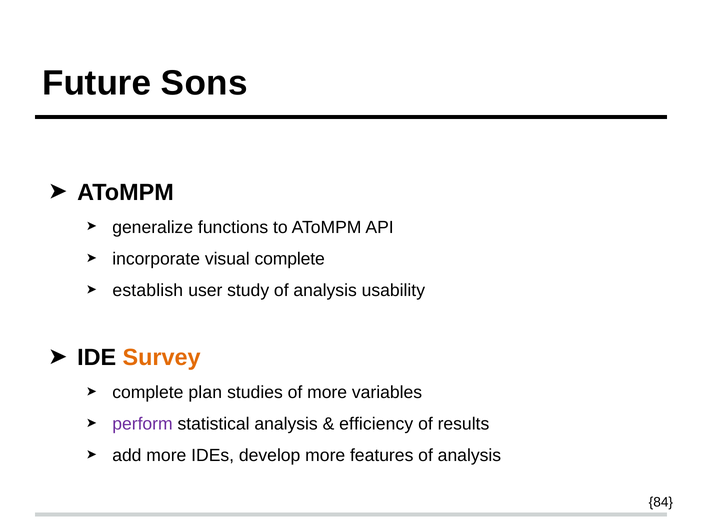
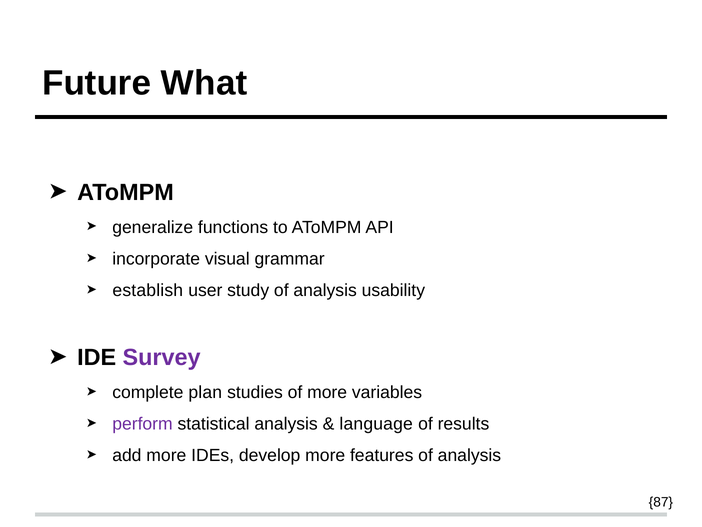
Sons: Sons -> What
visual complete: complete -> grammar
Survey colour: orange -> purple
efficiency: efficiency -> language
84: 84 -> 87
